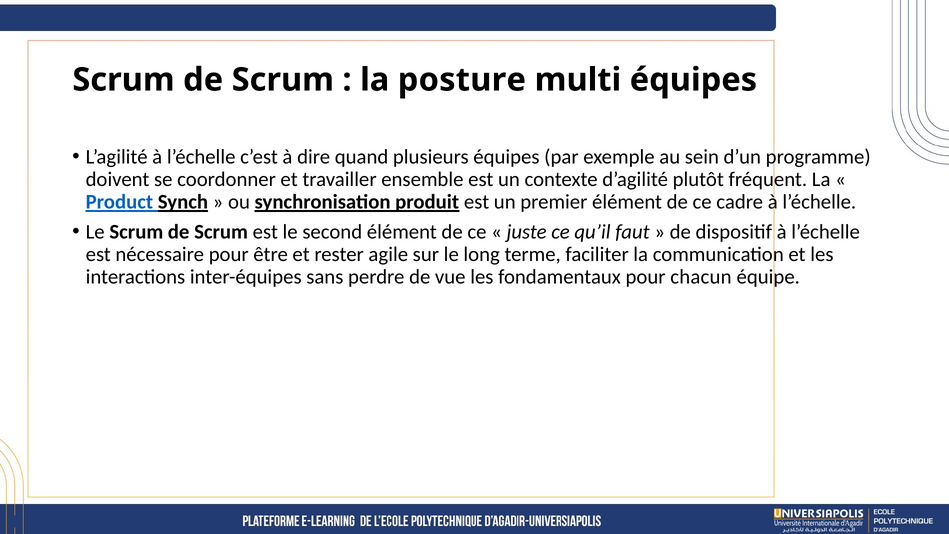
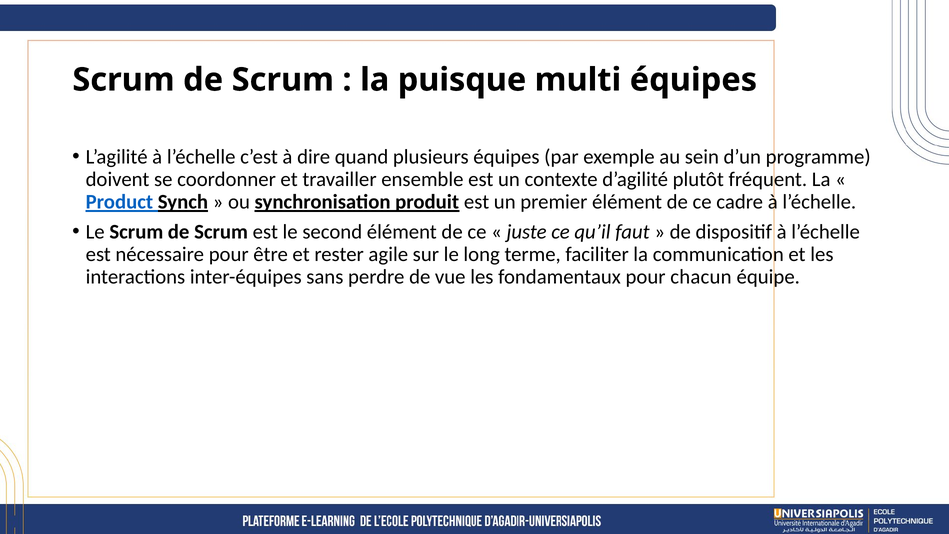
posture: posture -> puisque
